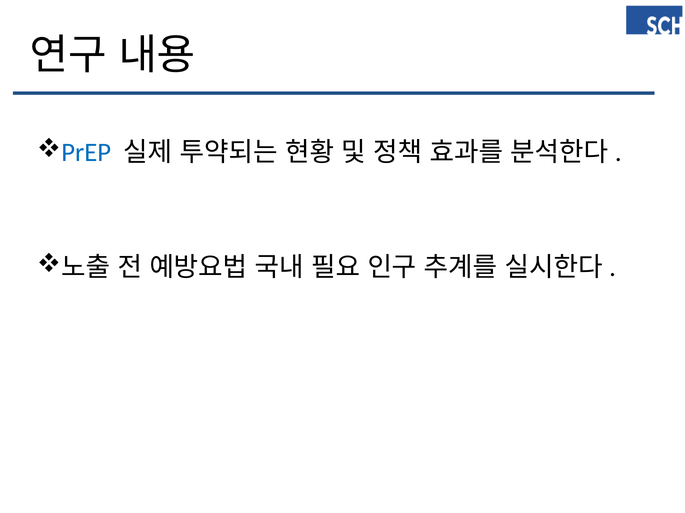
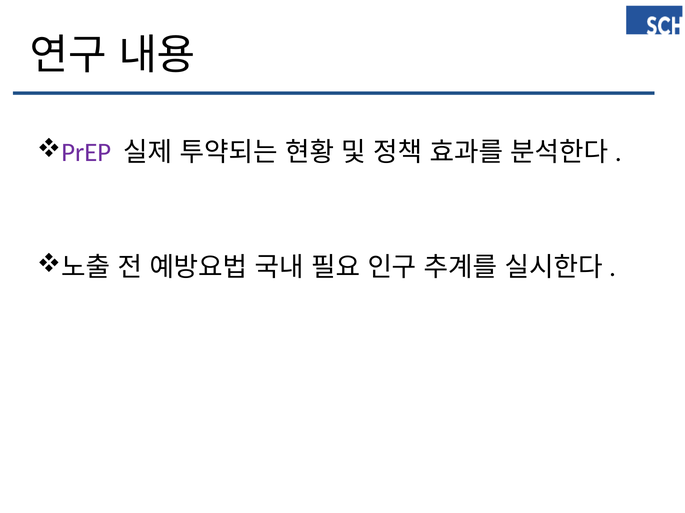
PrEP colour: blue -> purple
